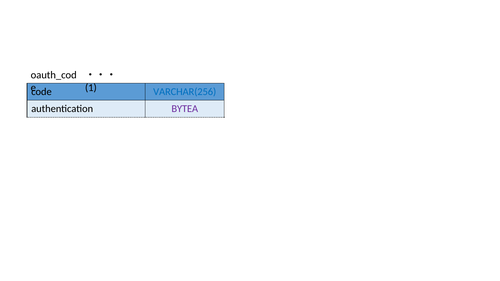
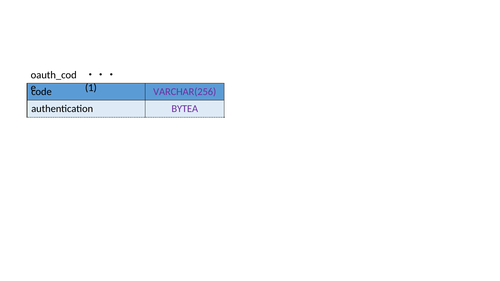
VARCHAR(256 colour: blue -> purple
